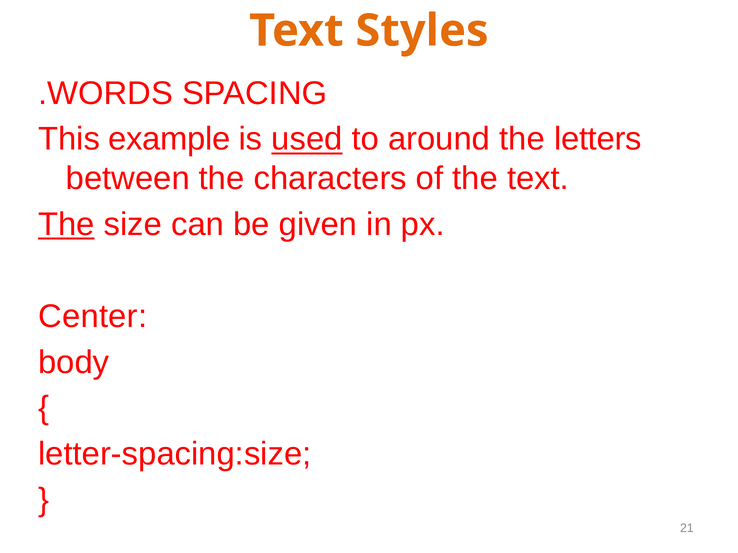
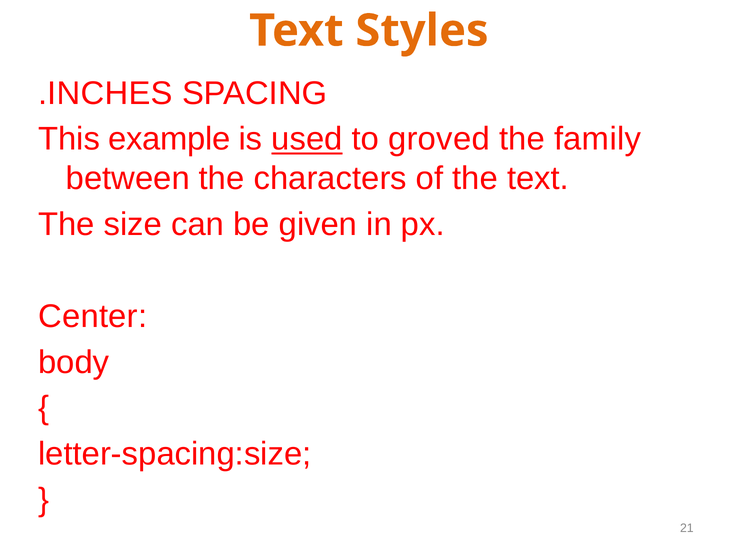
.WORDS: .WORDS -> .INCHES
around: around -> groved
letters: letters -> family
The at (66, 225) underline: present -> none
